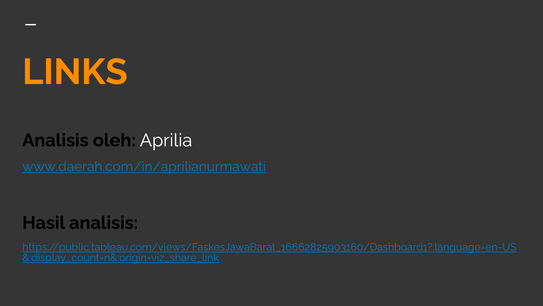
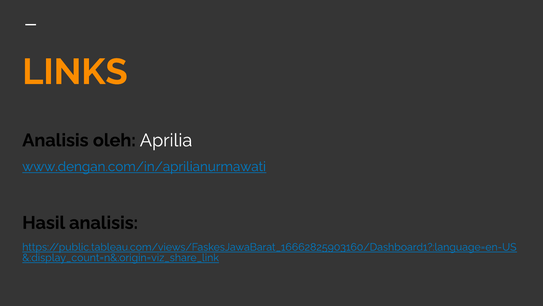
www.daerah.com/in/aprilianurmawati: www.daerah.com/in/aprilianurmawati -> www.dengan.com/in/aprilianurmawati
